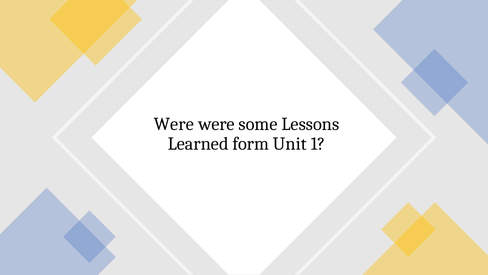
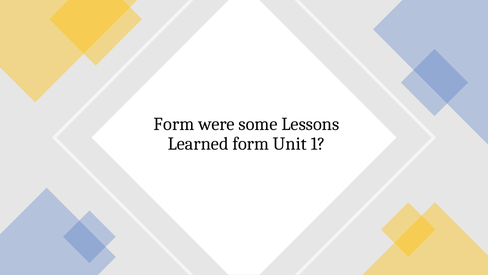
Were at (174, 124): Were -> Form
